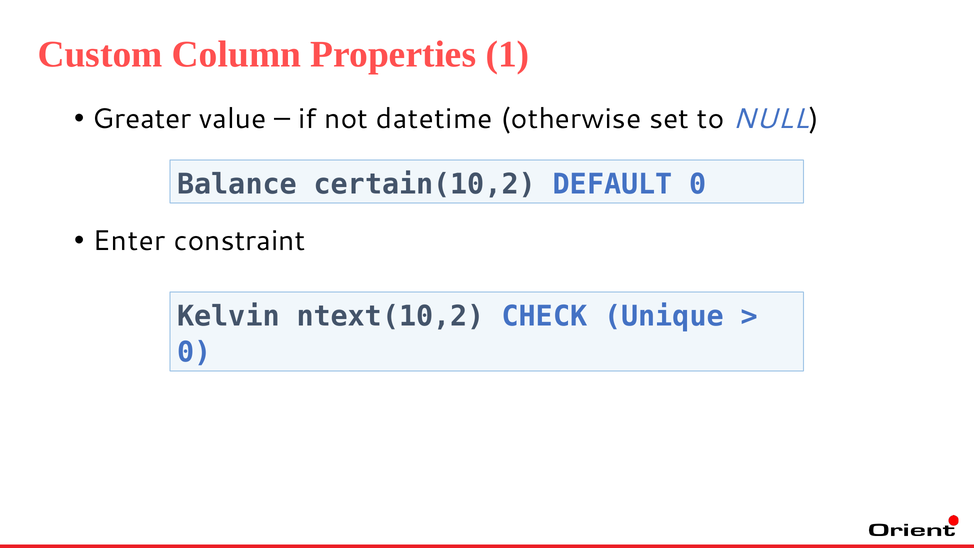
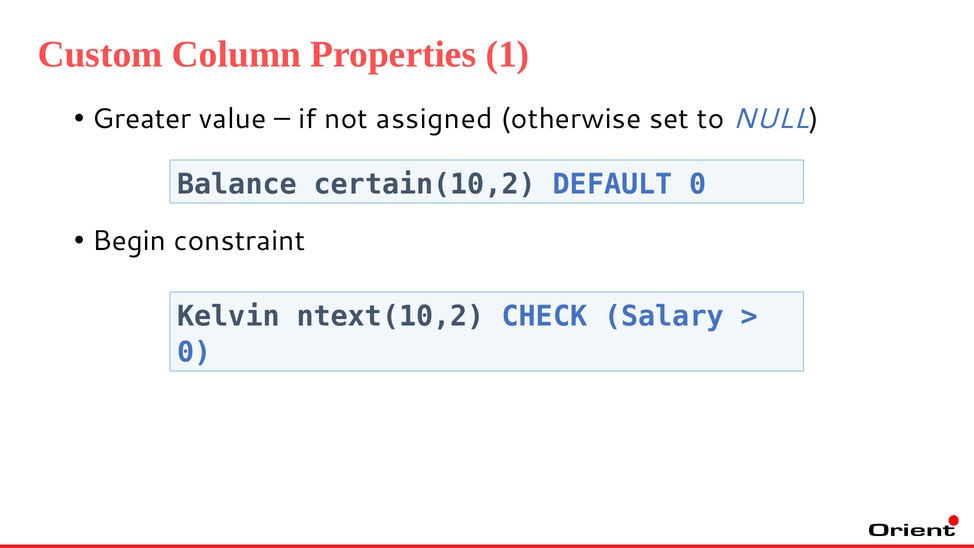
datetime: datetime -> assigned
Enter: Enter -> Begin
Unique: Unique -> Salary
